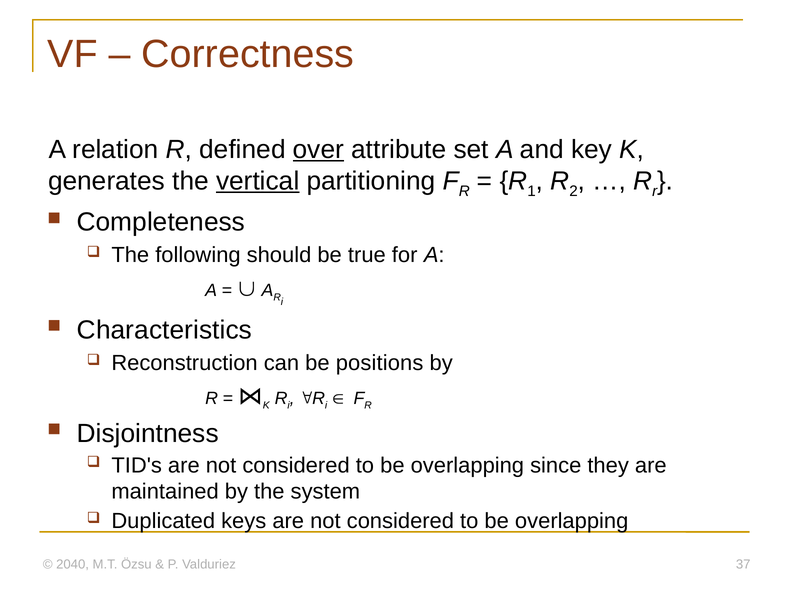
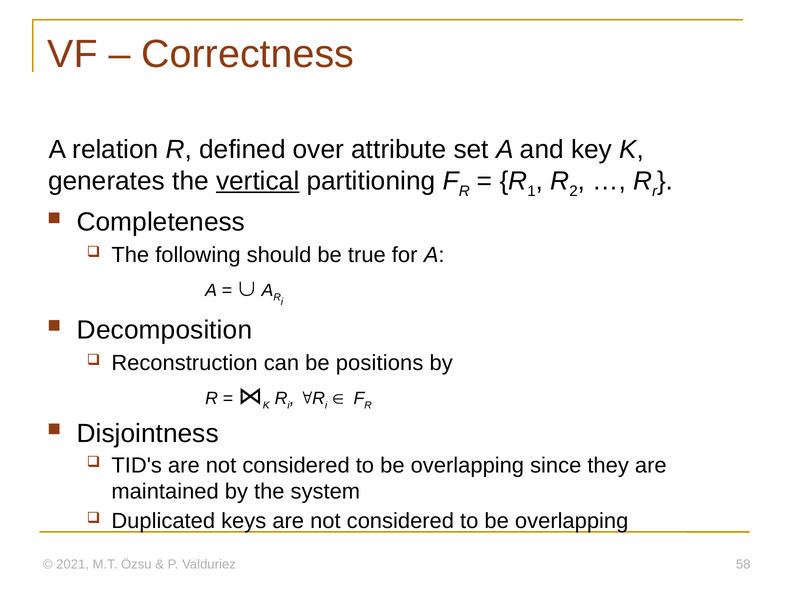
over underline: present -> none
Characteristics: Characteristics -> Decomposition
2040: 2040 -> 2021
37: 37 -> 58
